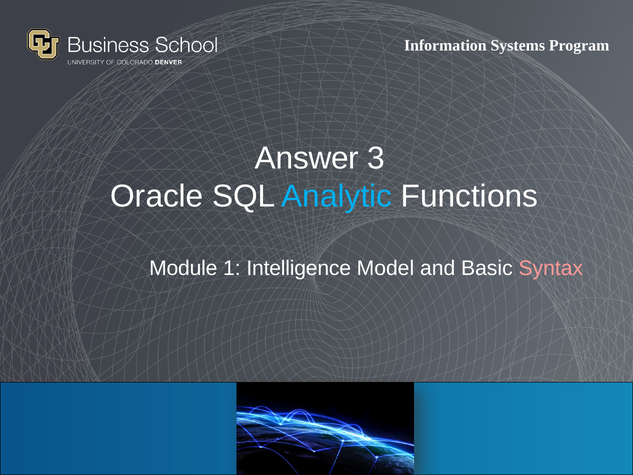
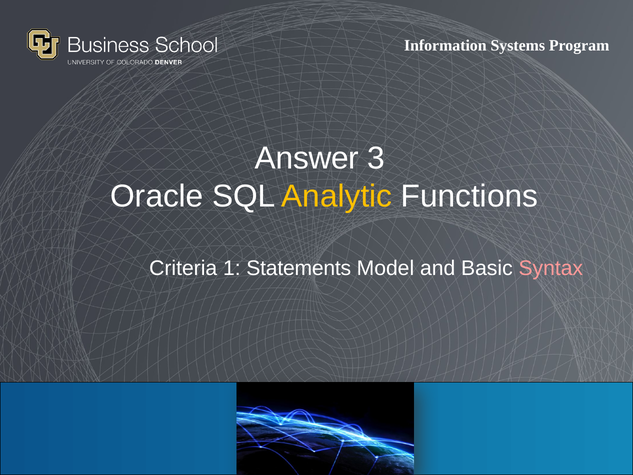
Analytic colour: light blue -> yellow
Module: Module -> Criteria
Intelligence: Intelligence -> Statements
